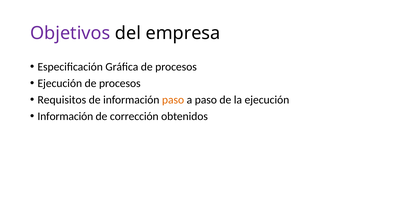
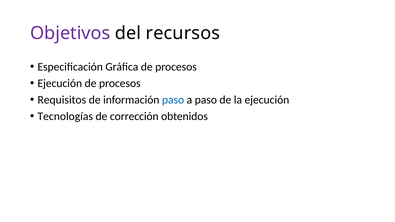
empresa: empresa -> recursos
paso at (173, 100) colour: orange -> blue
Información at (65, 116): Información -> Tecnologías
